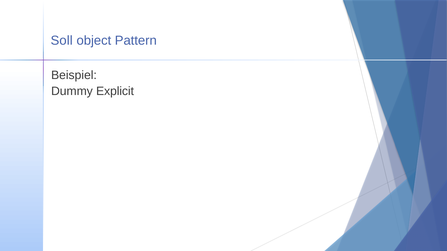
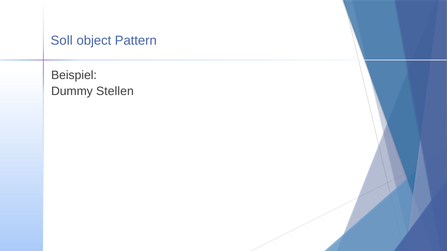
Explicit: Explicit -> Stellen
